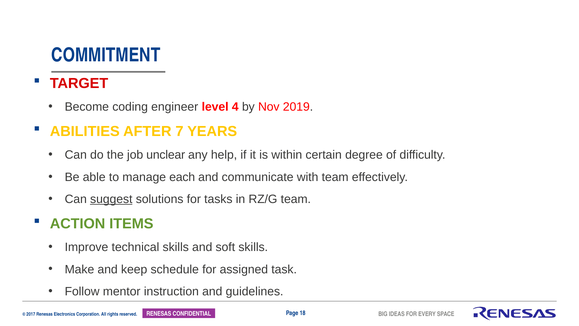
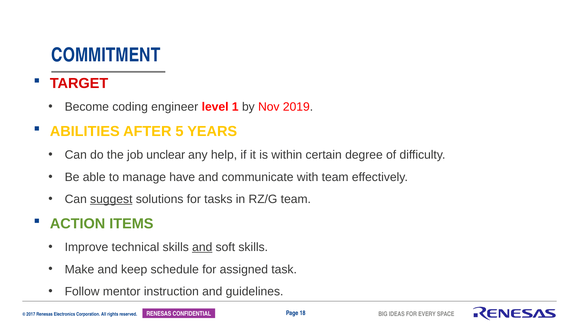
4: 4 -> 1
7: 7 -> 5
each: each -> have
and at (202, 247) underline: none -> present
